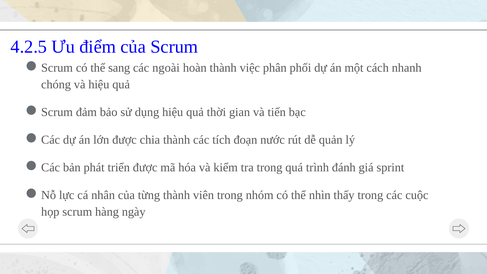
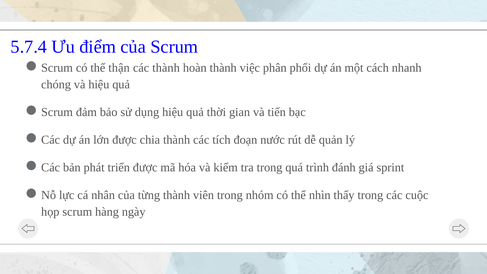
4.2.5: 4.2.5 -> 5.7.4
sang: sang -> thận
các ngoài: ngoài -> thành
